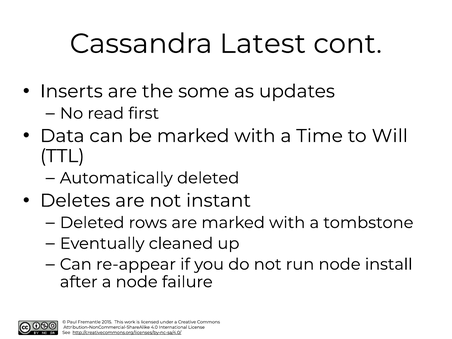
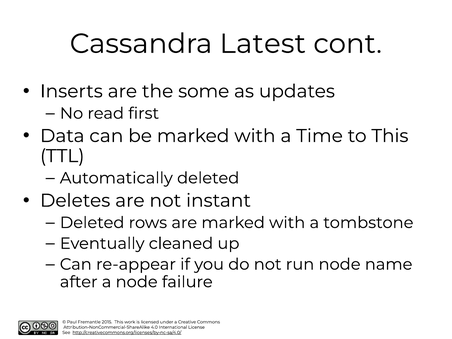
to Will: Will -> This
install: install -> name
